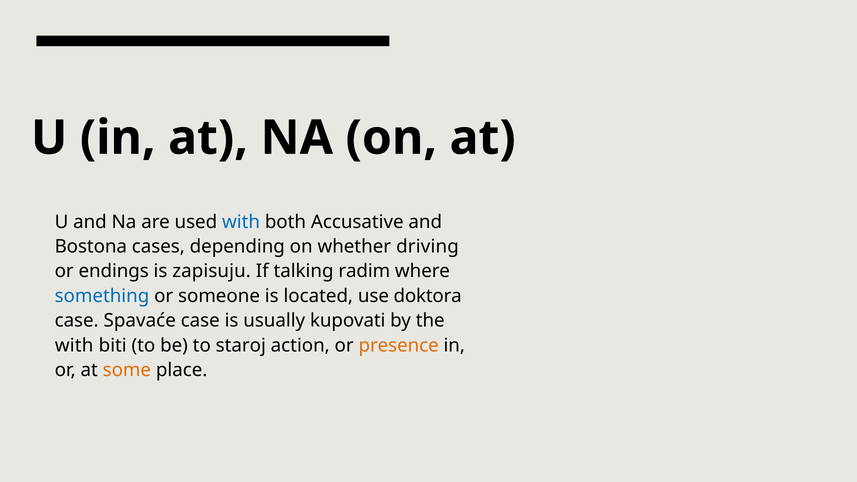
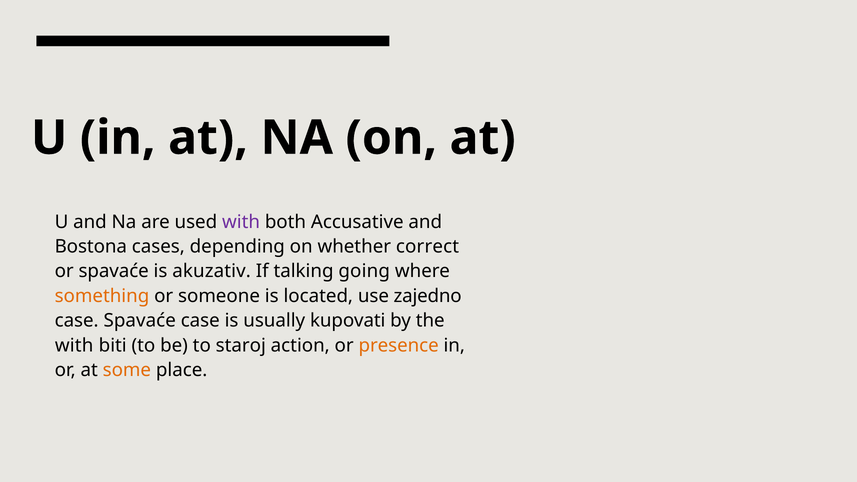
with at (241, 222) colour: blue -> purple
driving: driving -> correct
or endings: endings -> spavaće
zapisuju: zapisuju -> akuzativ
radim: radim -> going
something colour: blue -> orange
doktora: doktora -> zajedno
